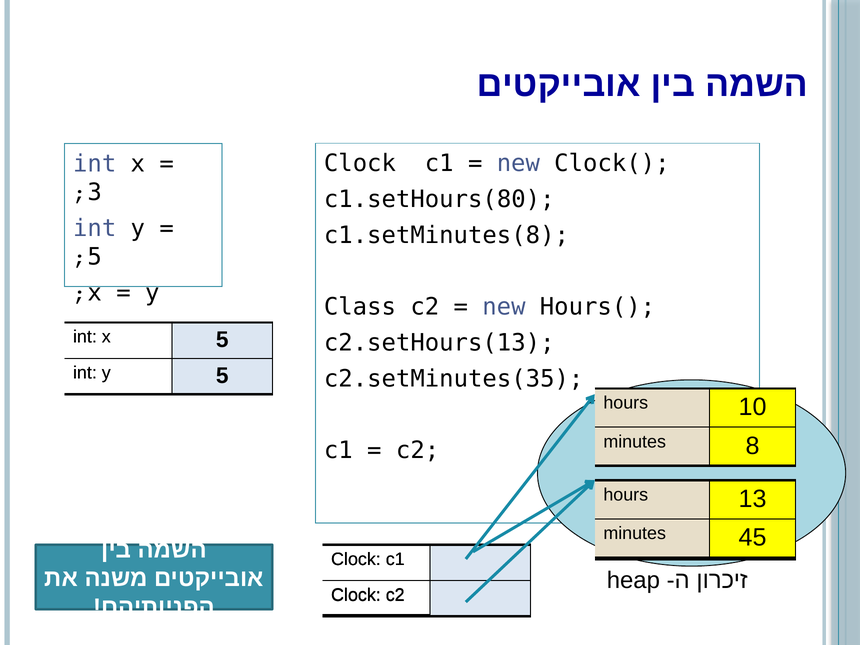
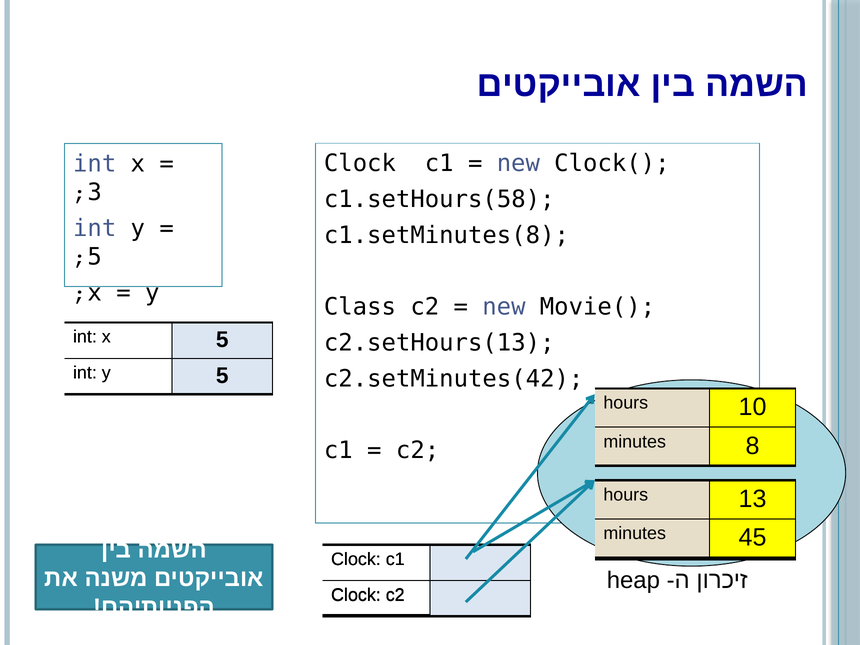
c1.setHours(80: c1.setHours(80 -> c1.setHours(58
Hours(: Hours( -> Movie(
c2.setMinutes(35: c2.setMinutes(35 -> c2.setMinutes(42
